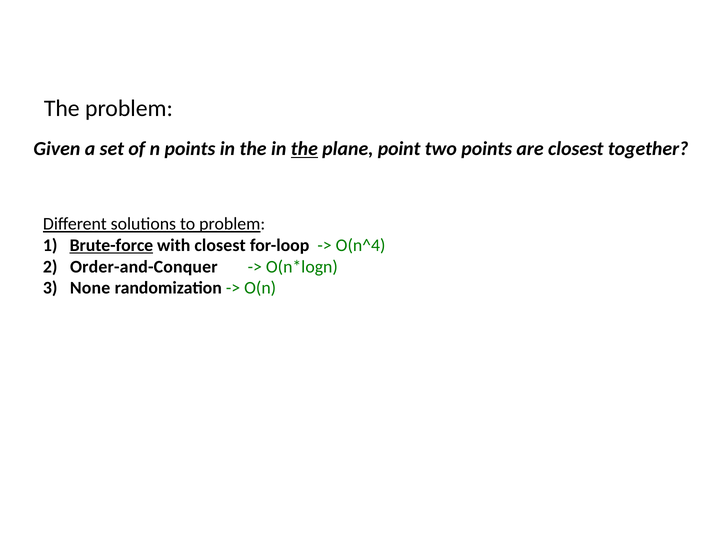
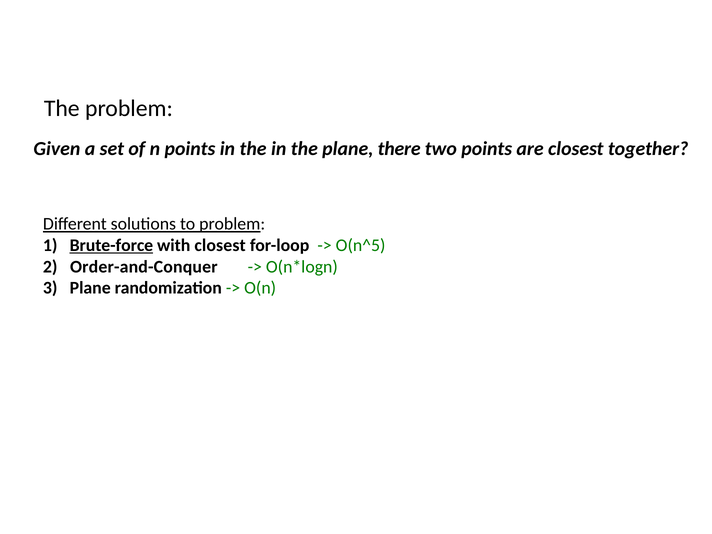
the at (304, 149) underline: present -> none
point: point -> there
O(n^4: O(n^4 -> O(n^5
None at (90, 288): None -> Plane
